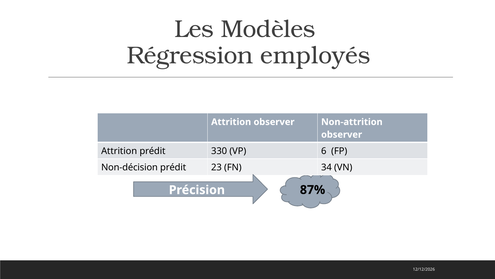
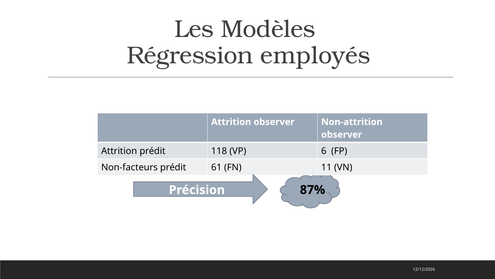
330: 330 -> 118
Non-décision: Non-décision -> Non-facteurs
23: 23 -> 61
34: 34 -> 11
